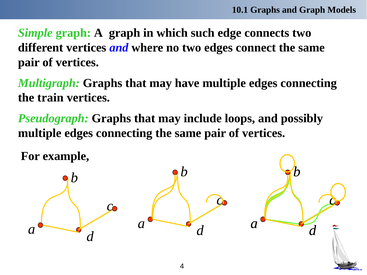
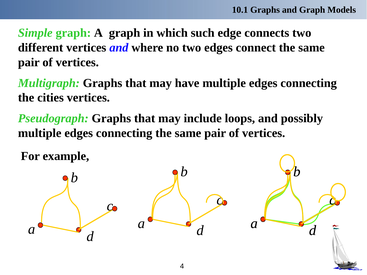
train: train -> cities
